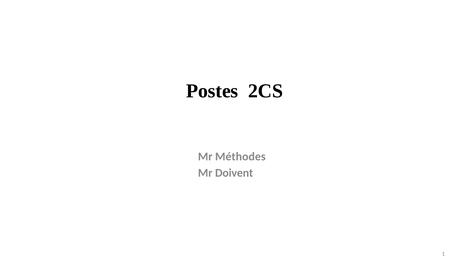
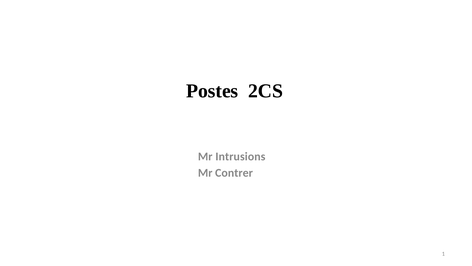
Méthodes: Méthodes -> Intrusions
Doivent: Doivent -> Contrer
